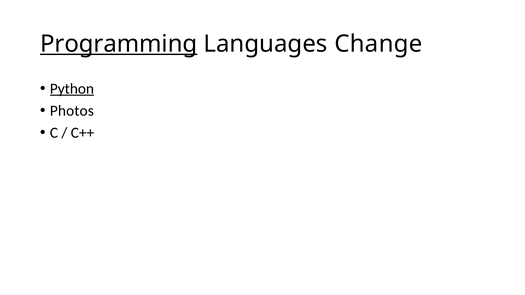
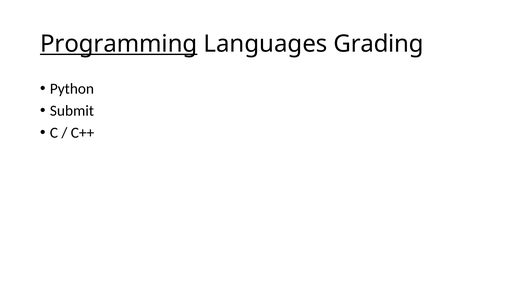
Change: Change -> Grading
Python underline: present -> none
Photos: Photos -> Submit
